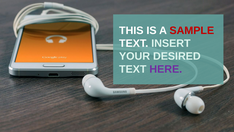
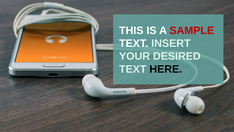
HERE colour: purple -> black
